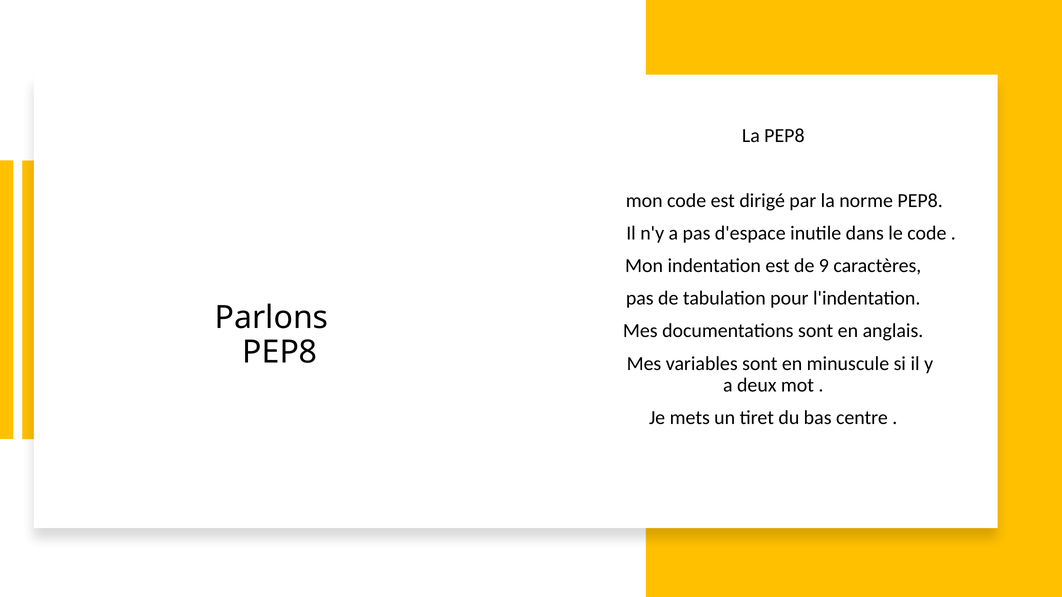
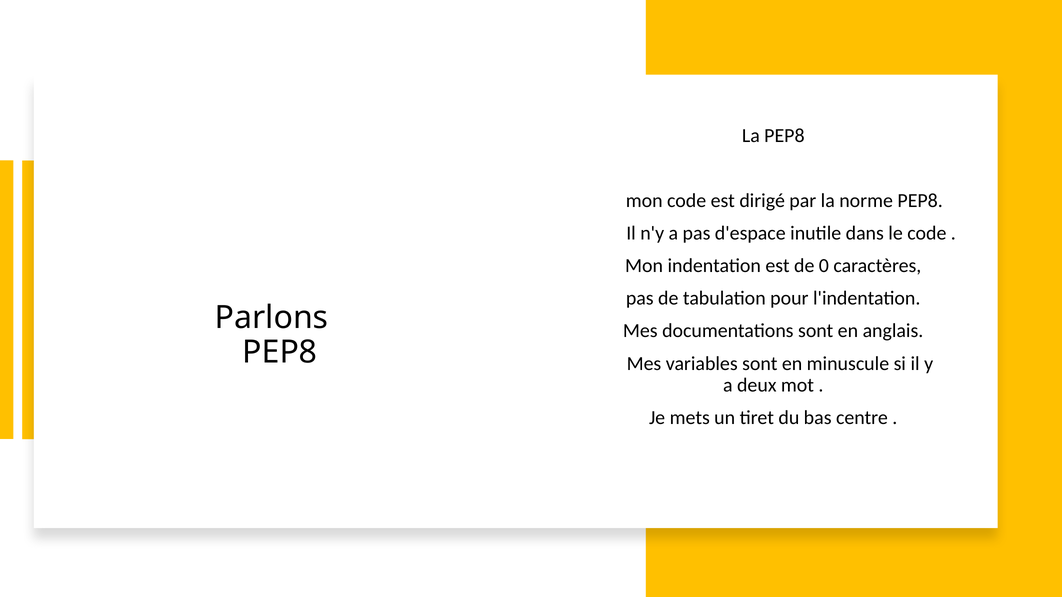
9: 9 -> 0
